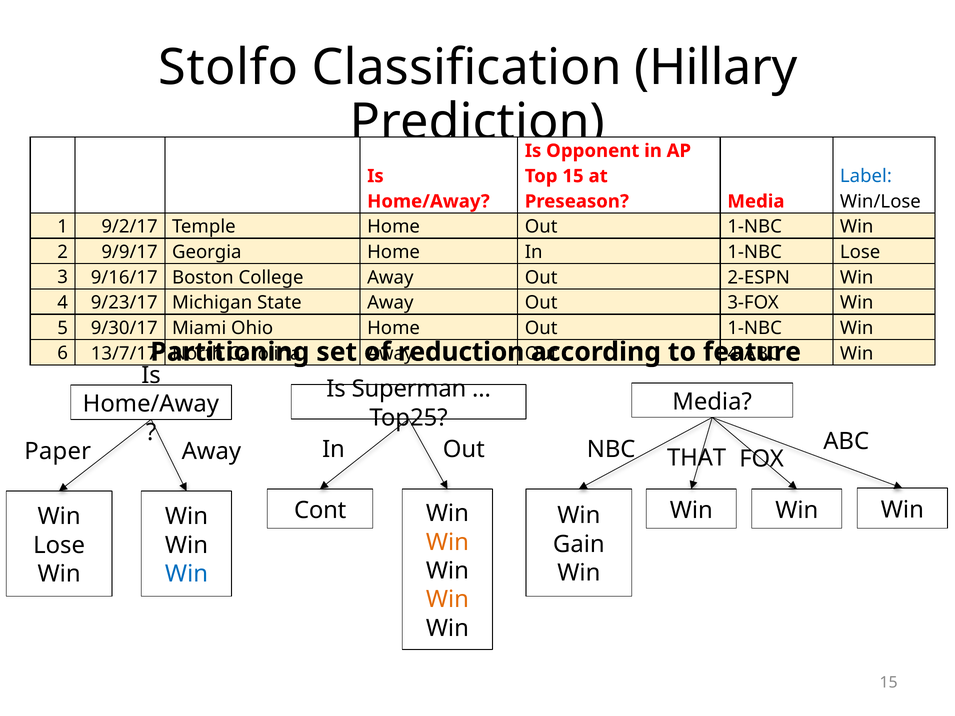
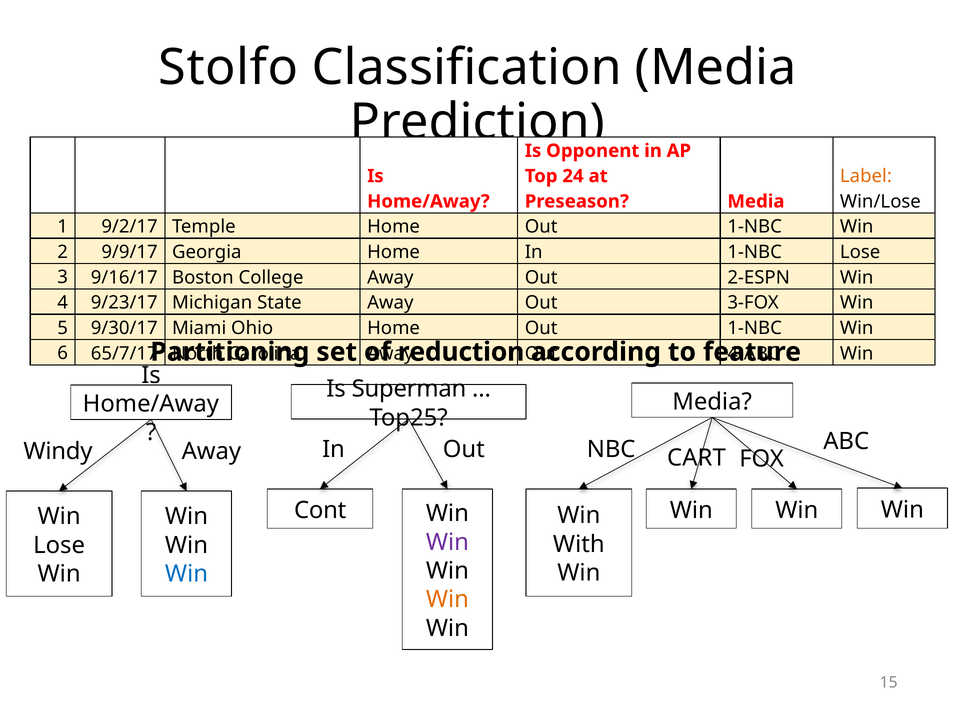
Classification Hillary: Hillary -> Media
Label colour: blue -> orange
Top 15: 15 -> 24
13/7/17: 13/7/17 -> 65/7/17
Paper: Paper -> Windy
THAT: THAT -> CART
Win at (447, 542) colour: orange -> purple
Gain: Gain -> With
